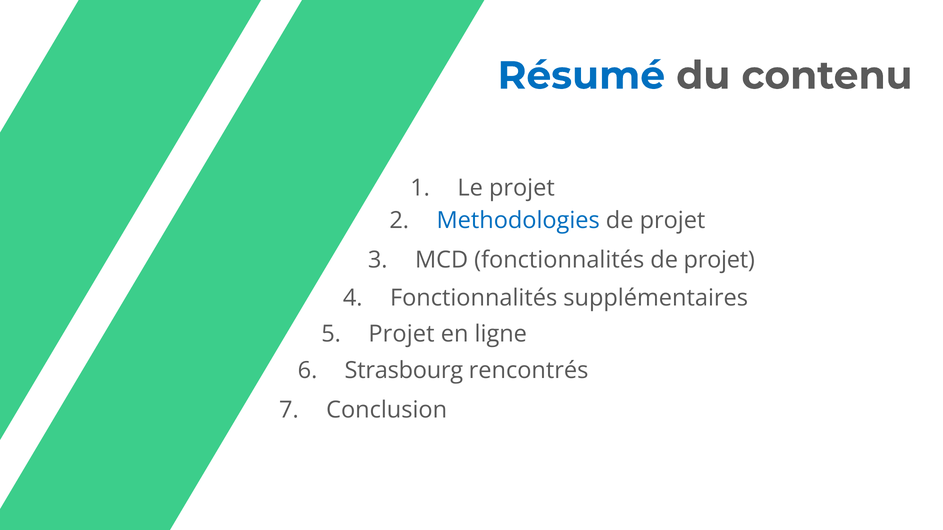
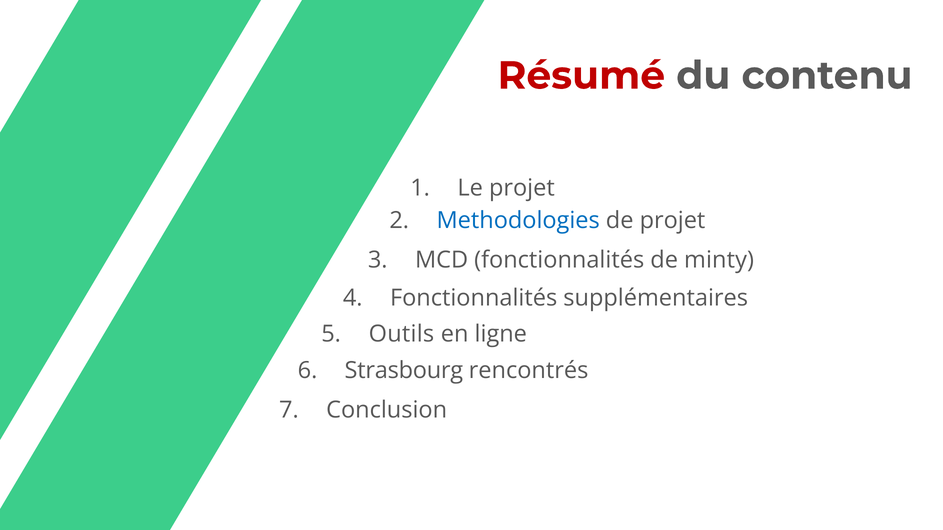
Résumé colour: blue -> red
fonctionnalités de projet: projet -> minty
Projet at (402, 334): Projet -> Outils
